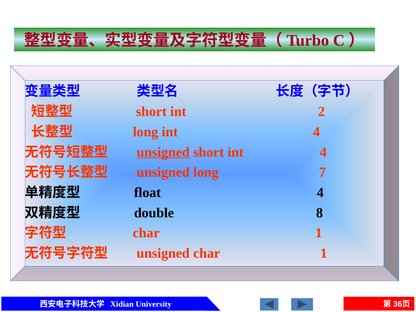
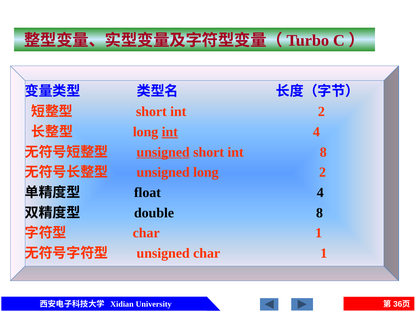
int at (170, 132) underline: none -> present
short int 4: 4 -> 8
long 7: 7 -> 2
